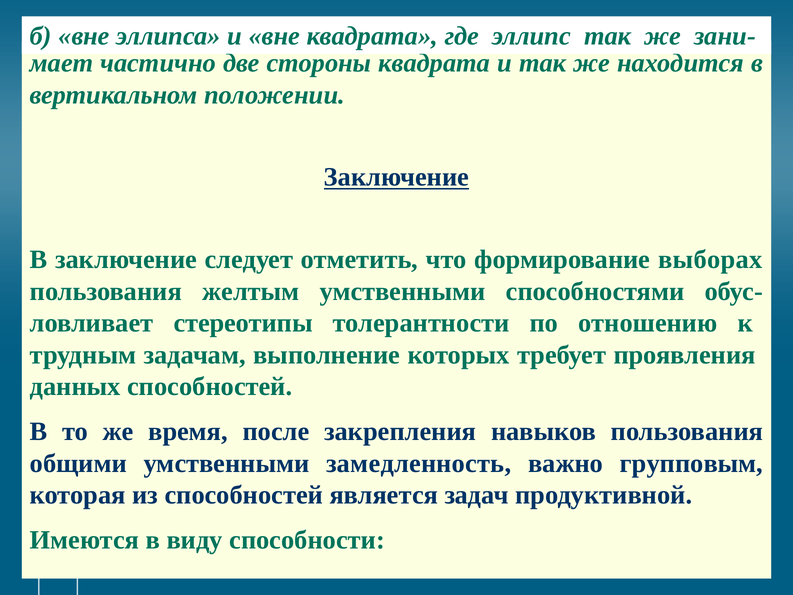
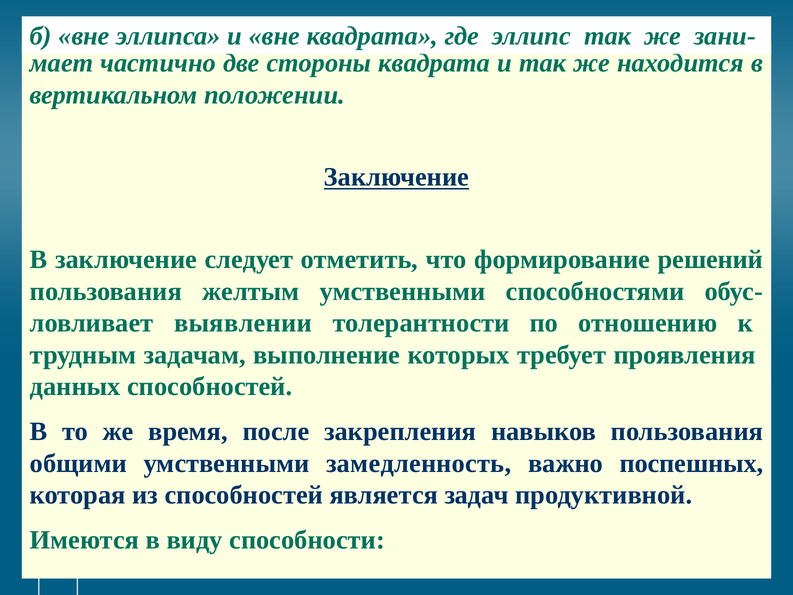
выборах: выборах -> решений
стереотипы: стереотипы -> выявлении
групповым: групповым -> поспешных
